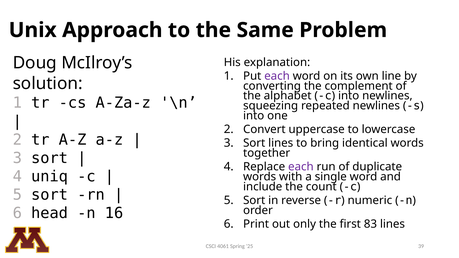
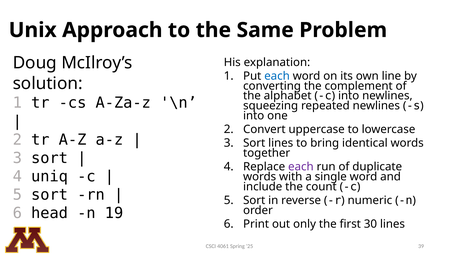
each at (277, 76) colour: purple -> blue
16: 16 -> 19
83: 83 -> 30
